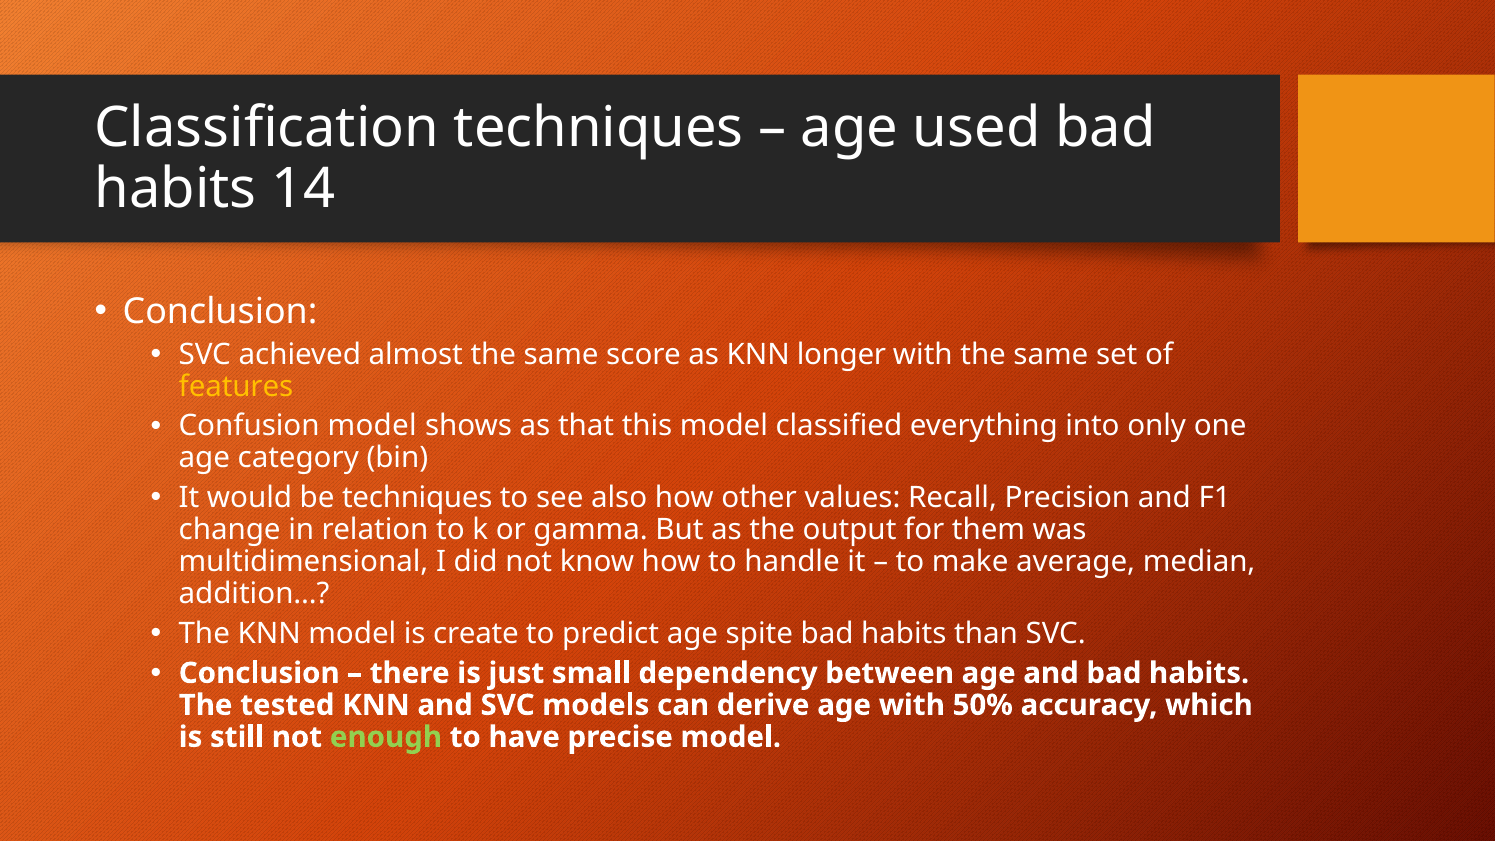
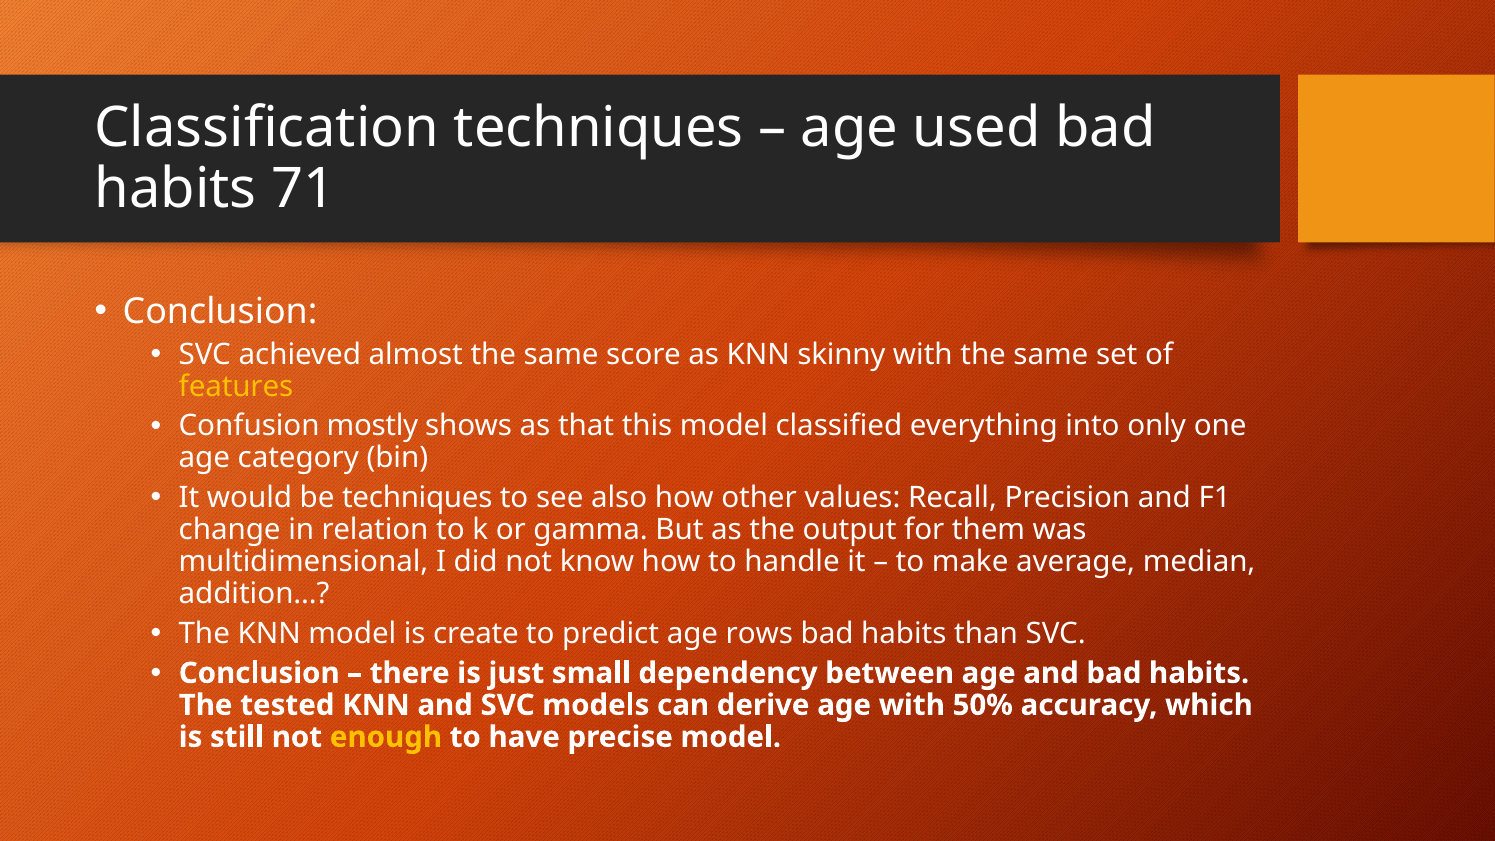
14: 14 -> 71
longer: longer -> skinny
Confusion model: model -> mostly
spite: spite -> rows
enough colour: light green -> yellow
